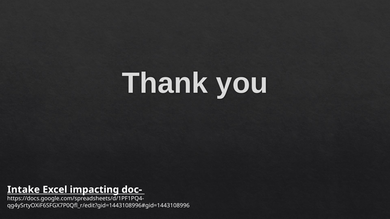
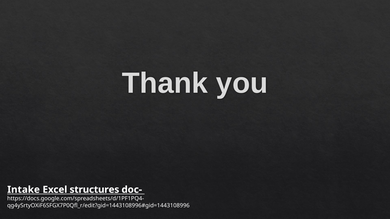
impacting: impacting -> structures
